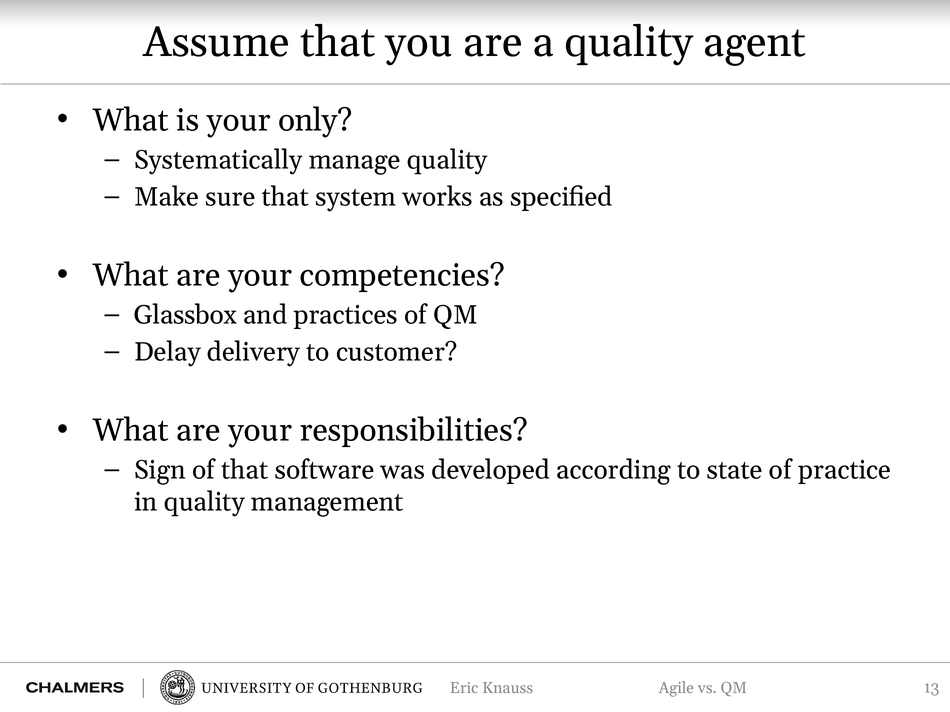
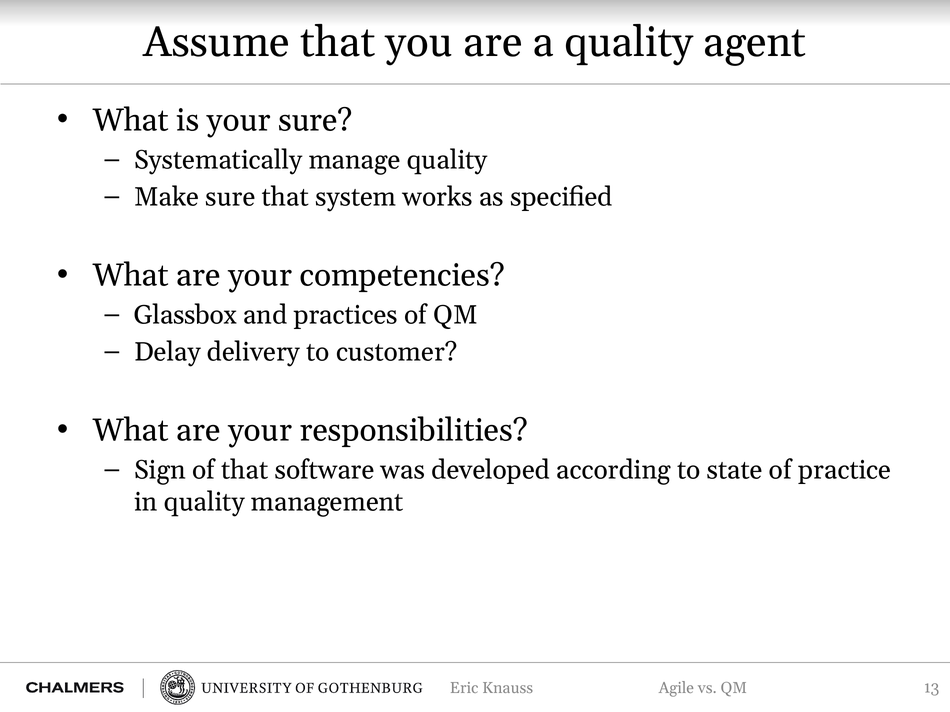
your only: only -> sure
